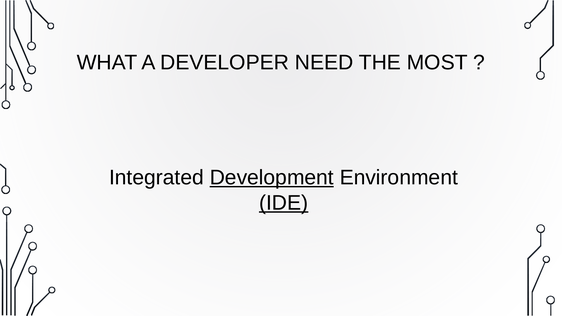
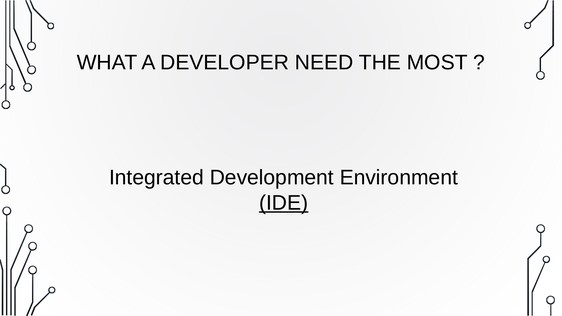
Development underline: present -> none
